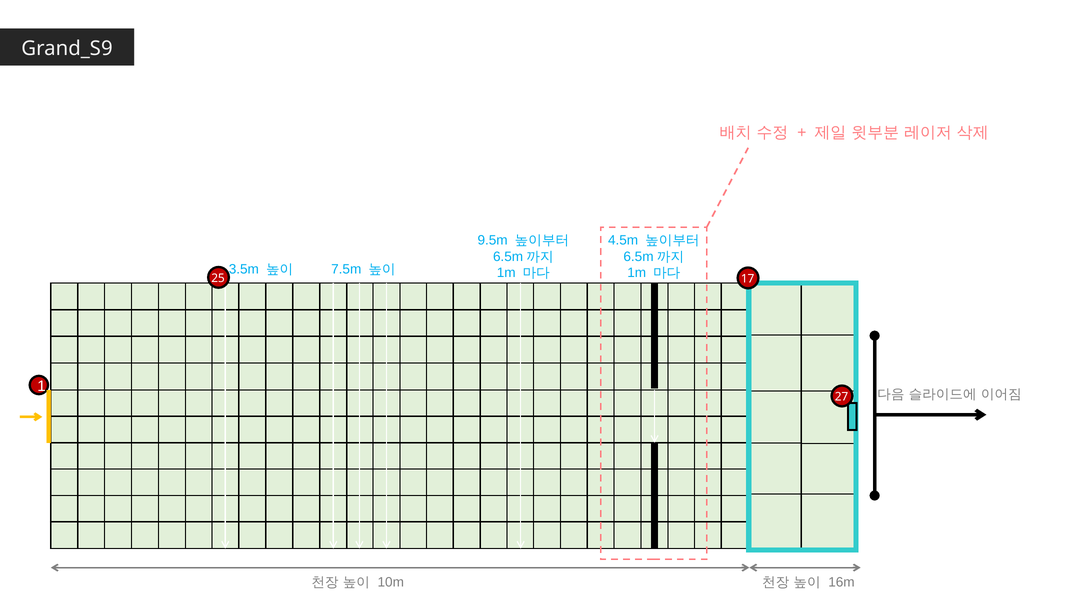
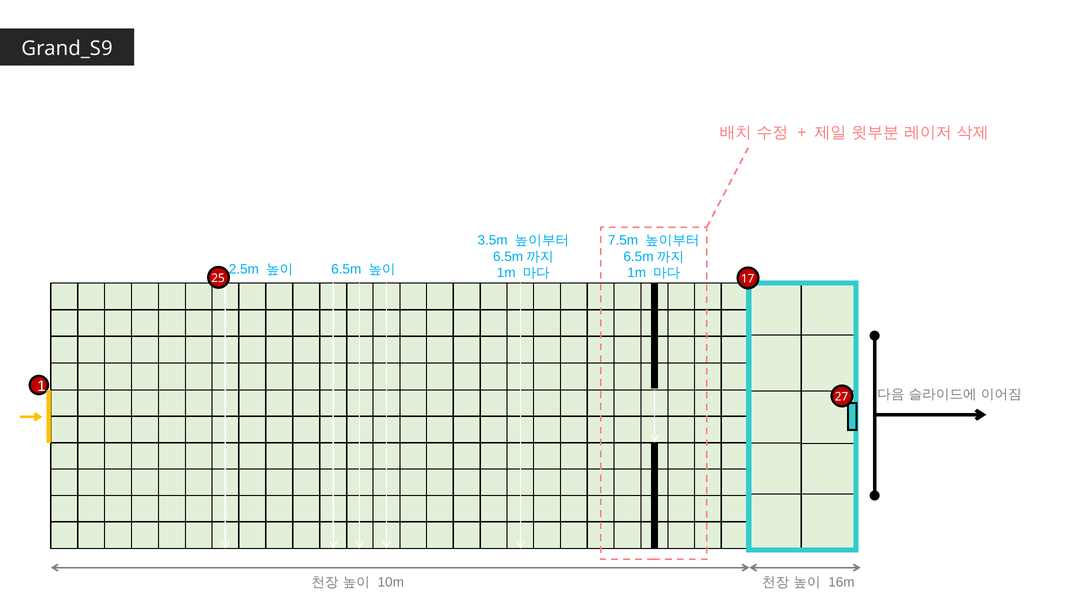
9.5m: 9.5m -> 3.5m
4.5m: 4.5m -> 7.5m
3.5m: 3.5m -> 2.5m
7.5m: 7.5m -> 6.5m
